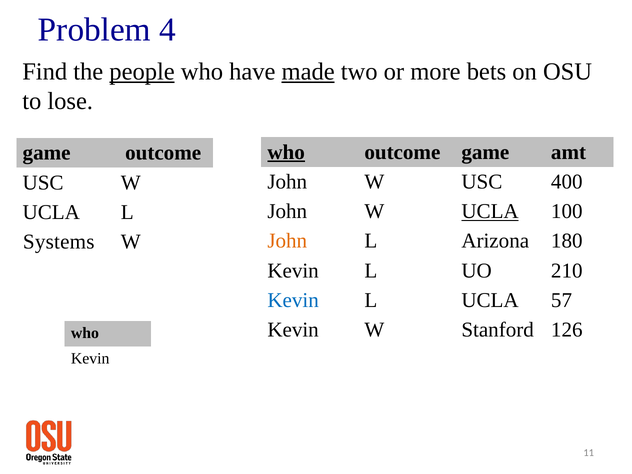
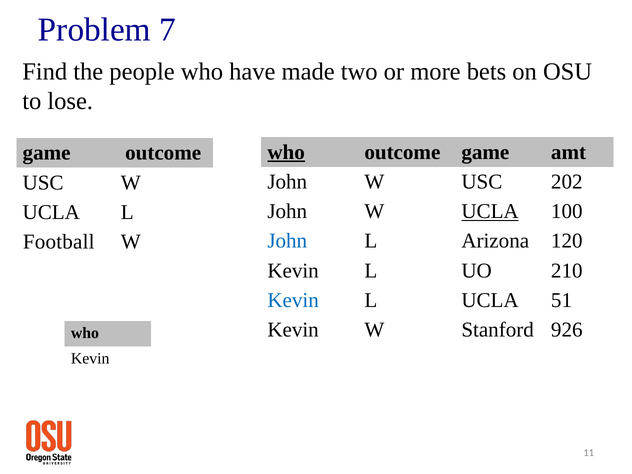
4: 4 -> 7
people underline: present -> none
made underline: present -> none
400: 400 -> 202
John at (287, 241) colour: orange -> blue
180: 180 -> 120
Systems: Systems -> Football
57: 57 -> 51
126: 126 -> 926
